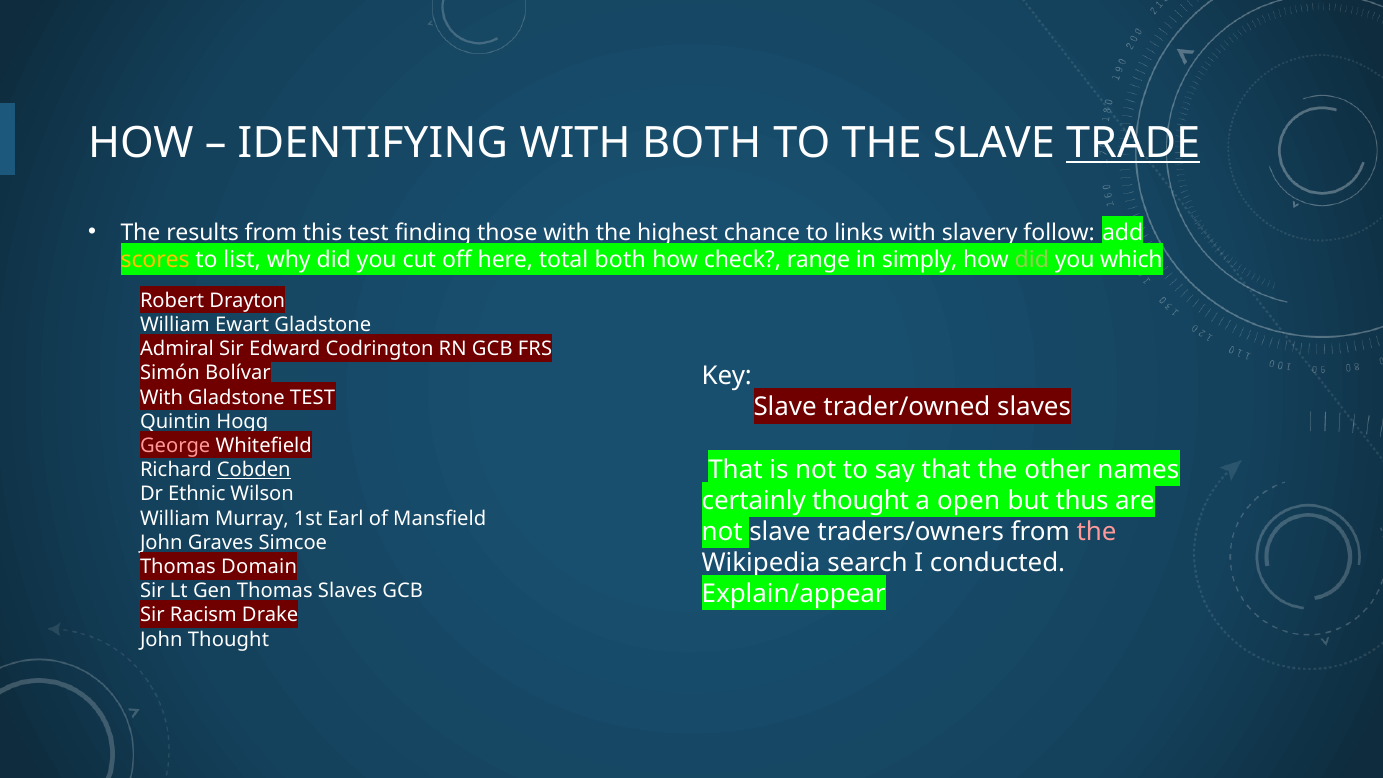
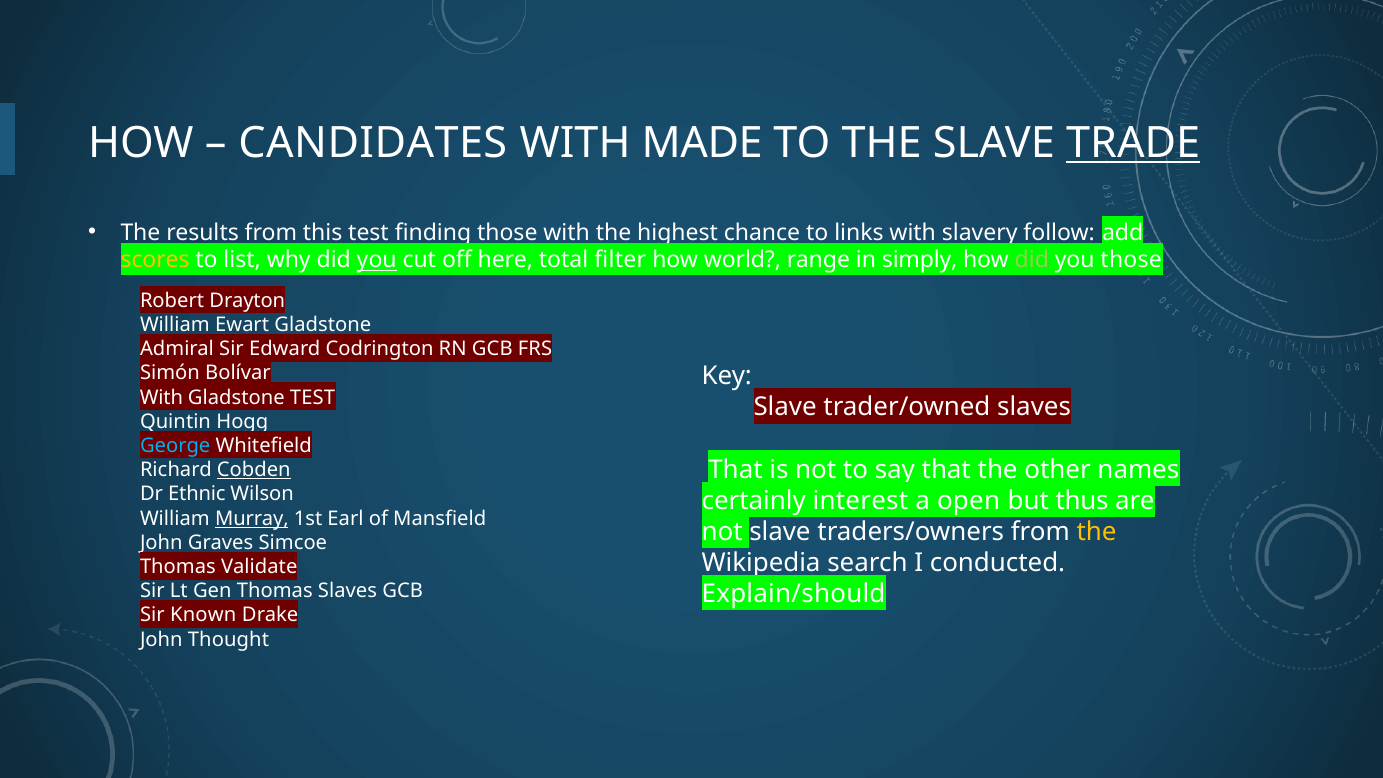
IDENTIFYING: IDENTIFYING -> CANDIDATES
WITH BOTH: BOTH -> MADE
you at (377, 260) underline: none -> present
total both: both -> filter
check: check -> world
you which: which -> those
George colour: pink -> light blue
thought at (861, 501): thought -> interest
Murray underline: none -> present
the at (1097, 532) colour: pink -> yellow
Domain: Domain -> Validate
Explain/appear: Explain/appear -> Explain/should
Racism: Racism -> Known
